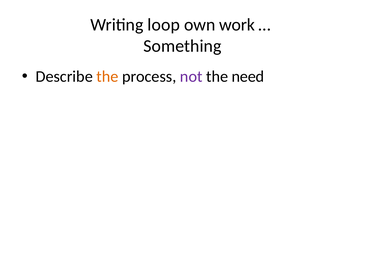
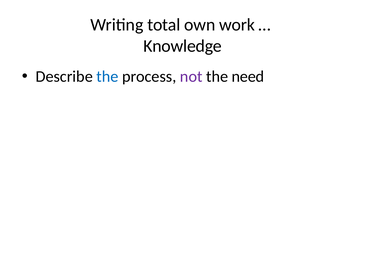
loop: loop -> total
Something: Something -> Knowledge
the at (108, 77) colour: orange -> blue
